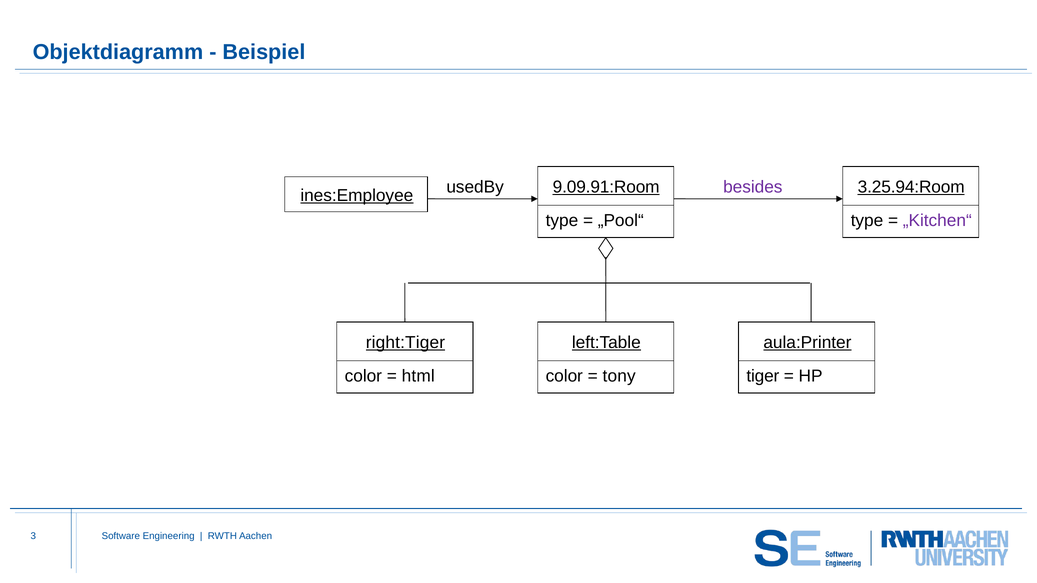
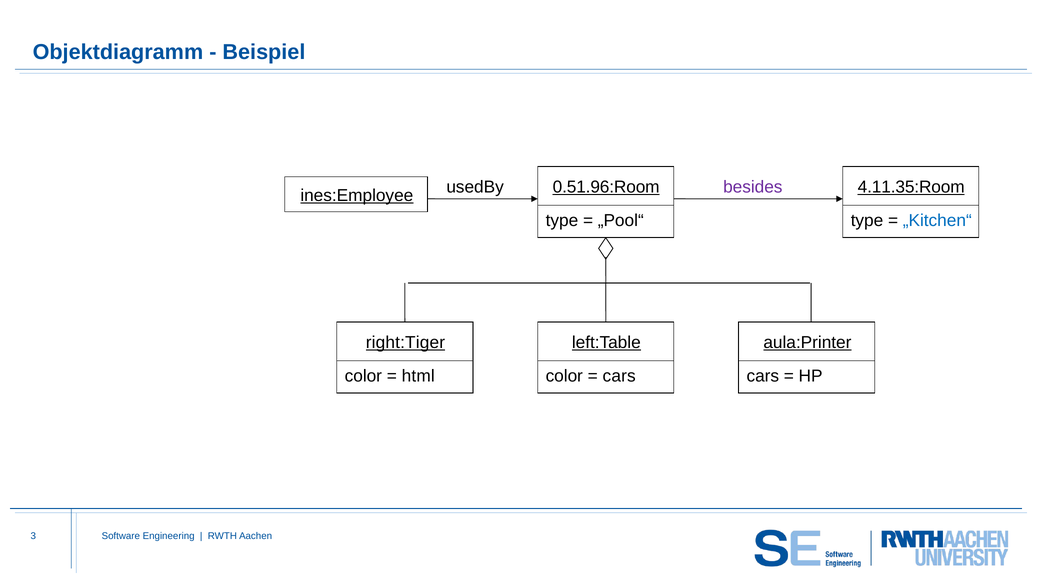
9.09.91:Room: 9.09.91:Room -> 0.51.96:Room
3.25.94:Room: 3.25.94:Room -> 4.11.35:Room
„Kitchen“ colour: purple -> blue
tony at (619, 376): tony -> cars
tiger at (763, 376): tiger -> cars
